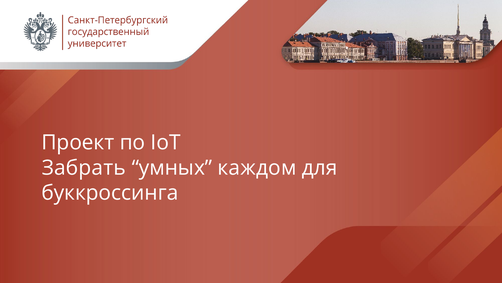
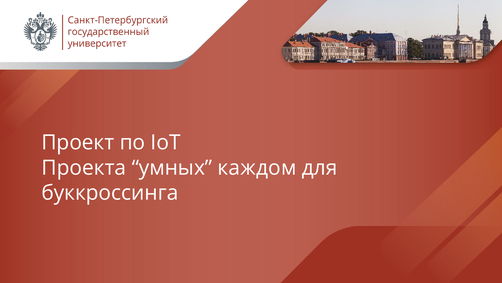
Забрать: Забрать -> Проекта
